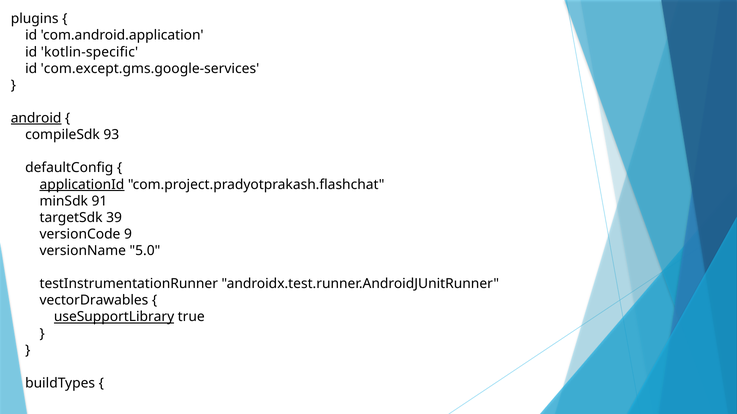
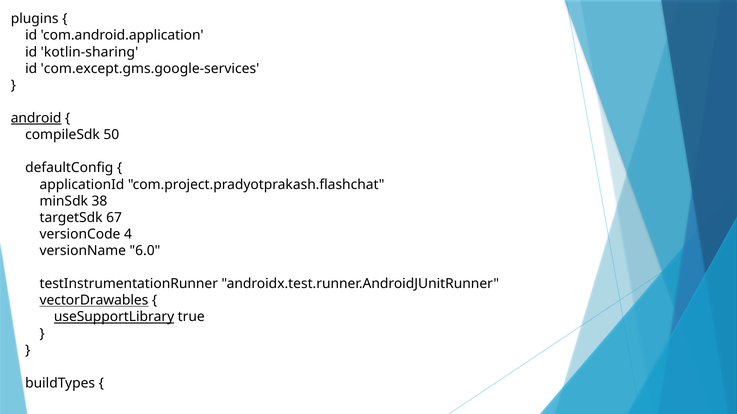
kotlin-specific: kotlin-specific -> kotlin-sharing
93: 93 -> 50
applicationId underline: present -> none
91: 91 -> 38
39: 39 -> 67
9: 9 -> 4
5.0: 5.0 -> 6.0
vectorDrawables underline: none -> present
